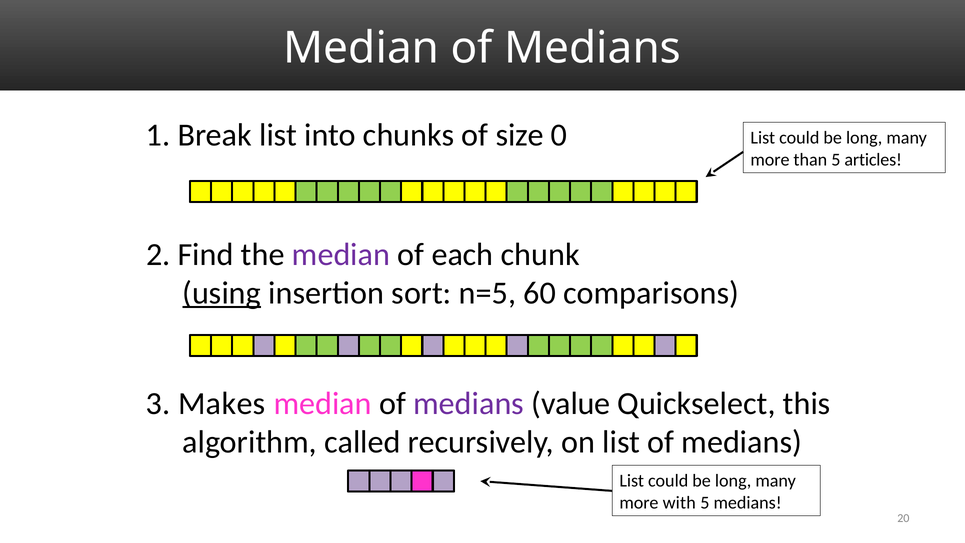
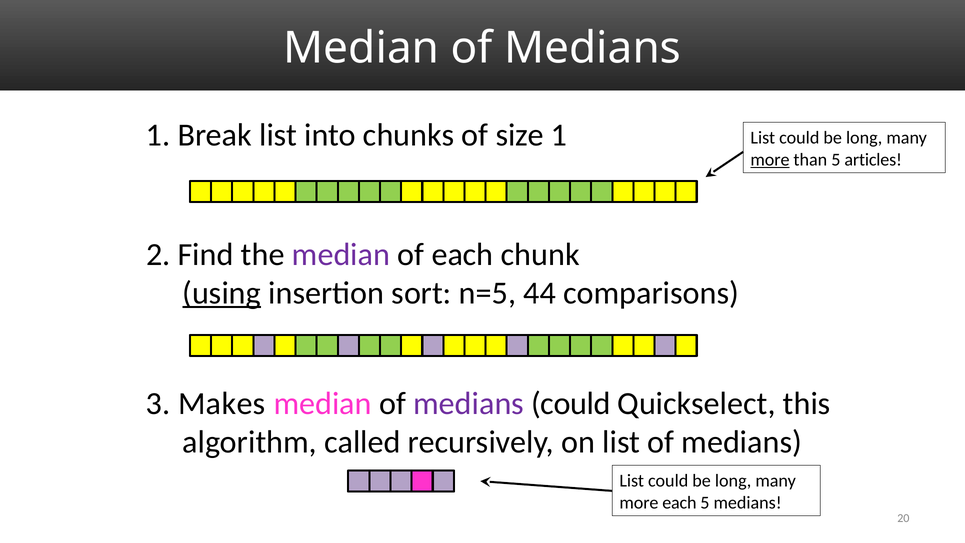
size 0: 0 -> 1
more at (770, 160) underline: none -> present
60: 60 -> 44
medians value: value -> could
more with: with -> each
